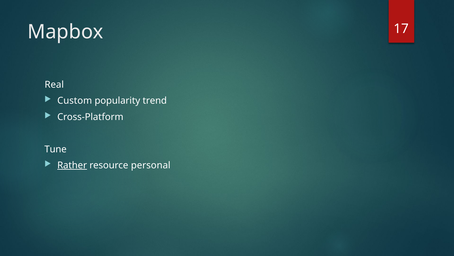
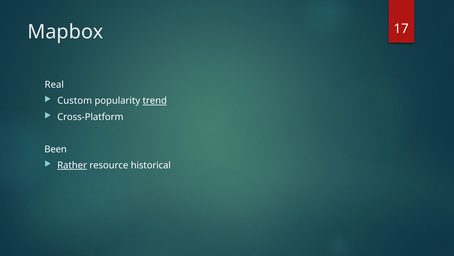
trend underline: none -> present
Tune: Tune -> Been
personal: personal -> historical
